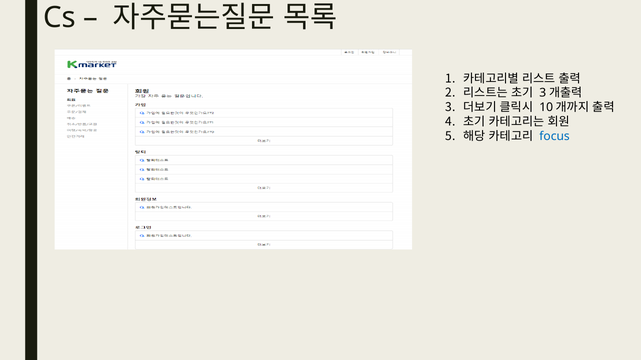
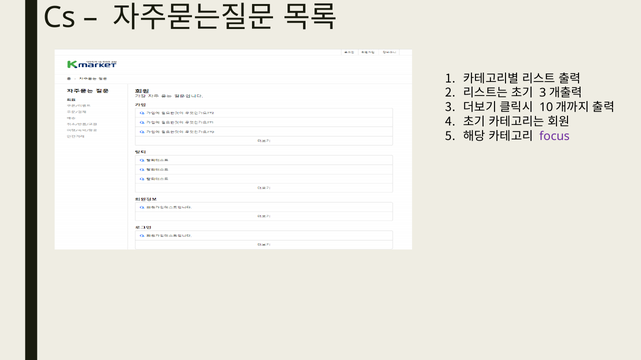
focus colour: blue -> purple
